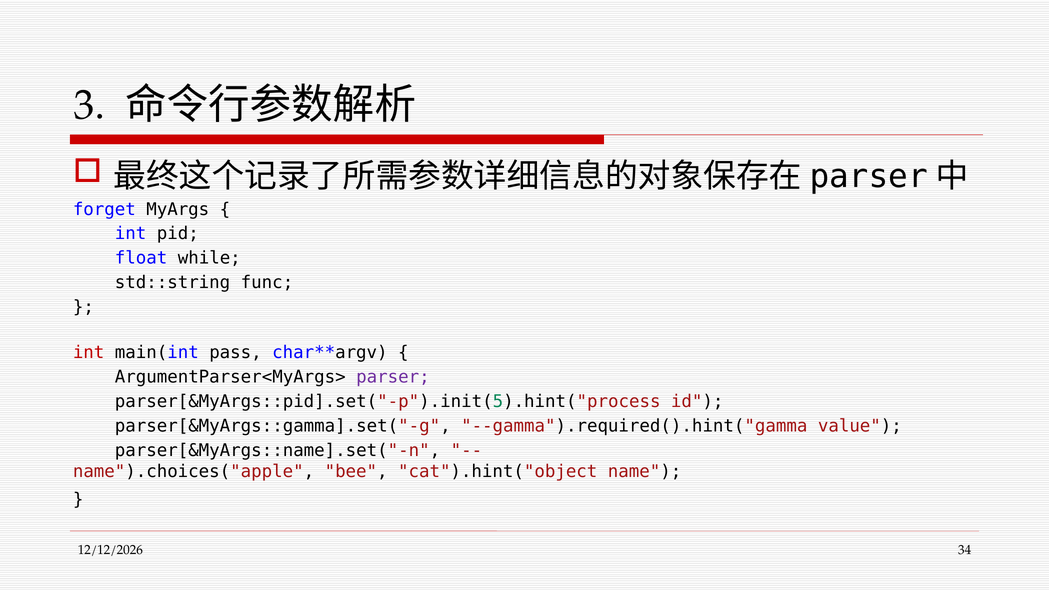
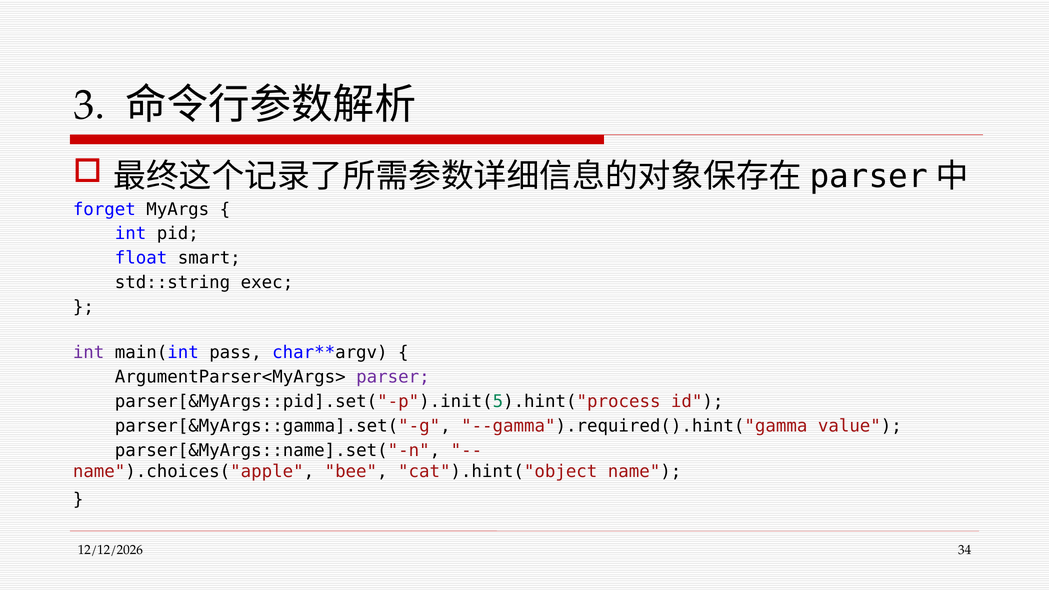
while: while -> smart
func: func -> exec
int at (89, 353) colour: red -> purple
